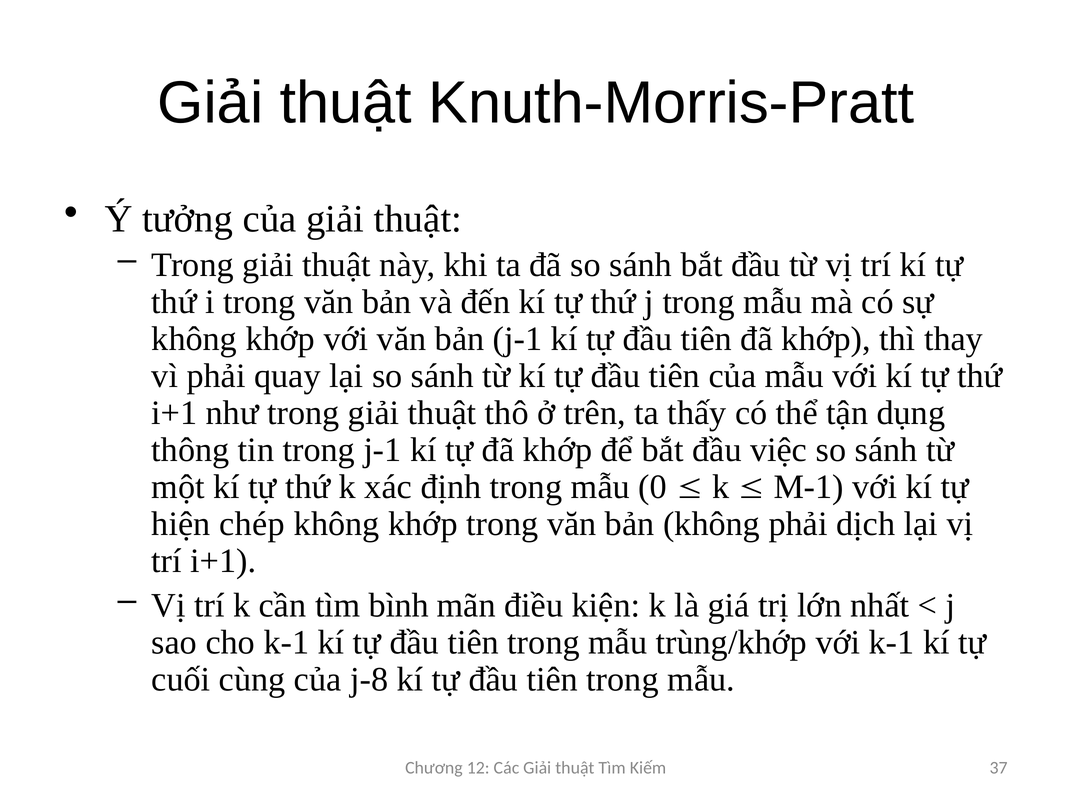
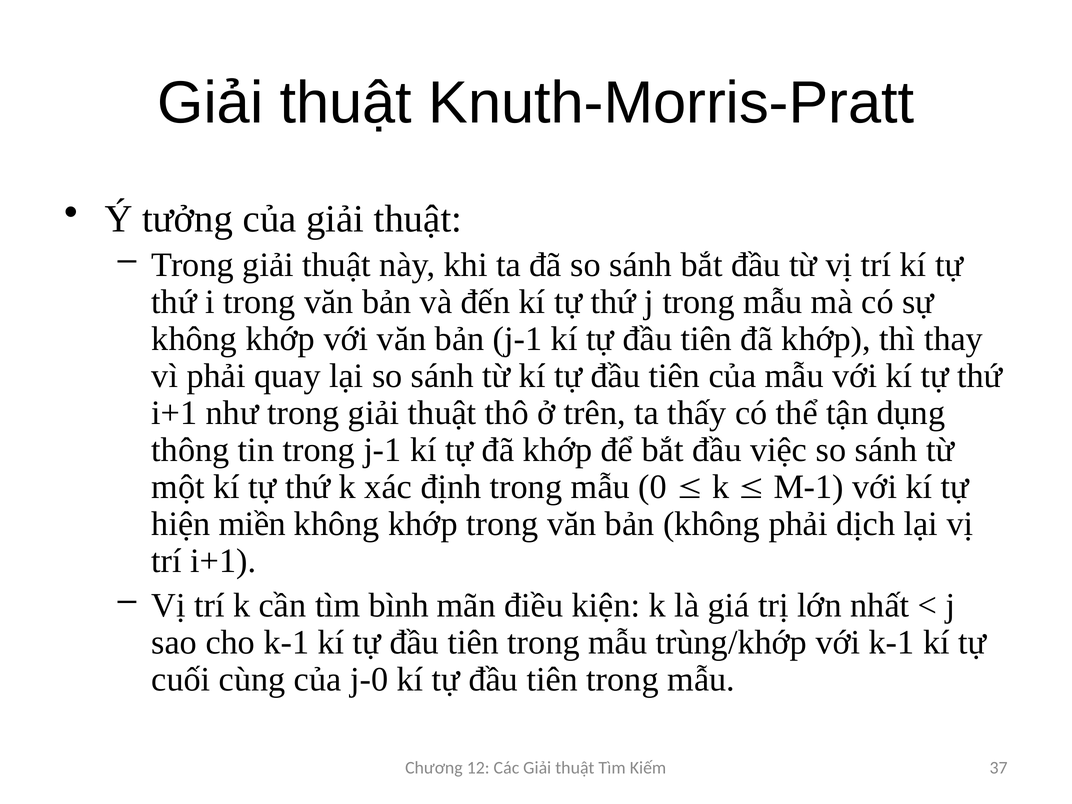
chép: chép -> miền
j-8: j-8 -> j-0
